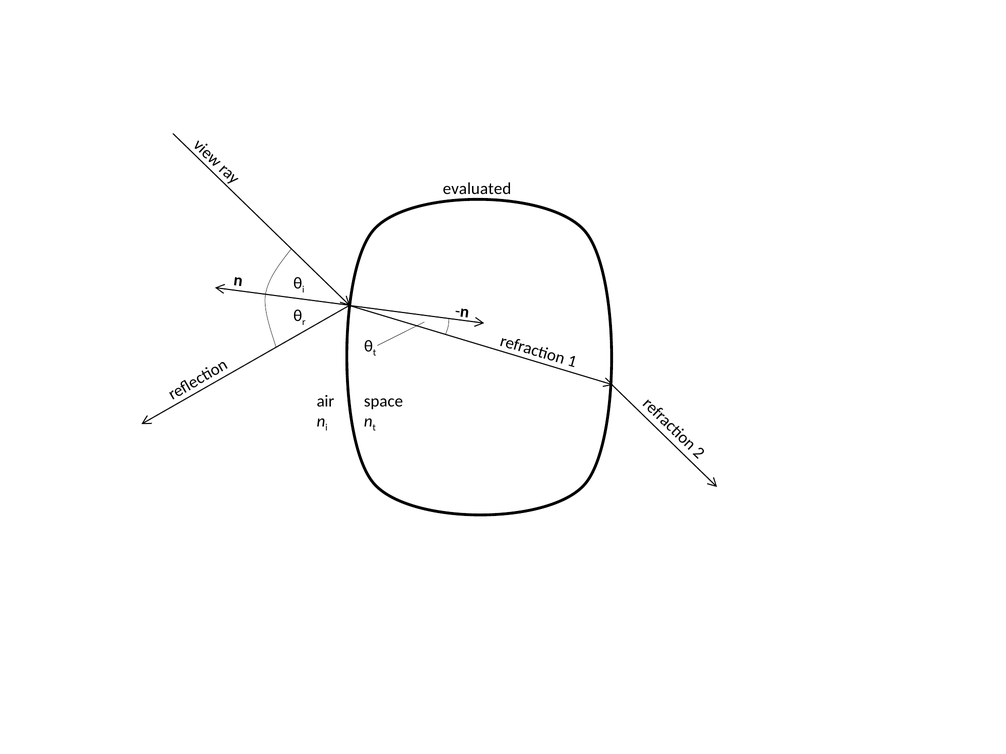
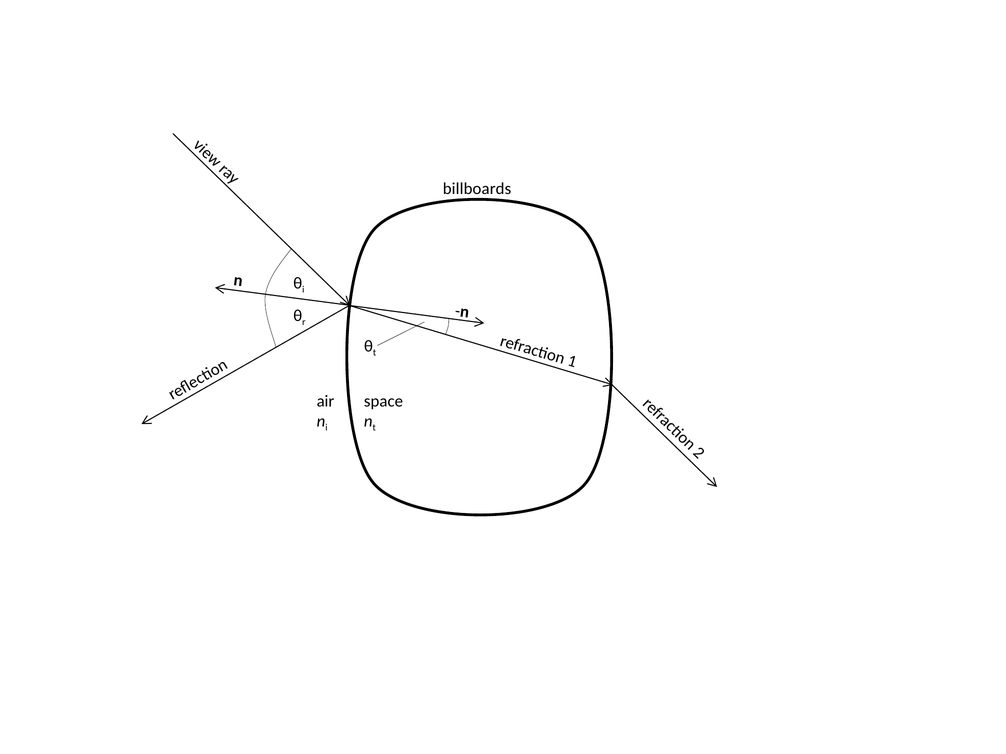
evaluated: evaluated -> billboards
